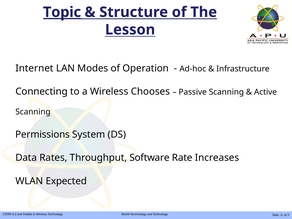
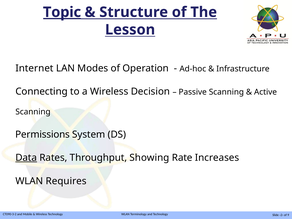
Chooses: Chooses -> Decision
Data underline: none -> present
Software: Software -> Showing
Expected: Expected -> Requires
